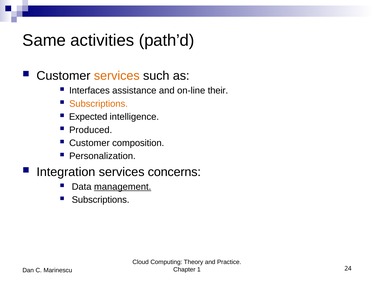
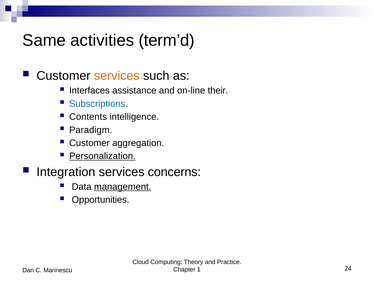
path’d: path’d -> term’d
Subscriptions at (99, 104) colour: orange -> blue
Expected: Expected -> Contents
Produced: Produced -> Paradigm
composition: composition -> aggregation
Personalization underline: none -> present
Subscriptions at (101, 199): Subscriptions -> Opportunities
